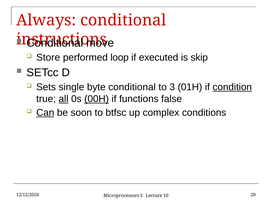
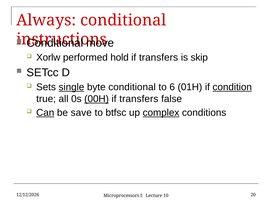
Store: Store -> Xorlw
loop: loop -> hold
executed at (159, 57): executed -> transfers
single underline: none -> present
3: 3 -> 6
all underline: present -> none
functions at (139, 99): functions -> transfers
soon: soon -> save
complex underline: none -> present
